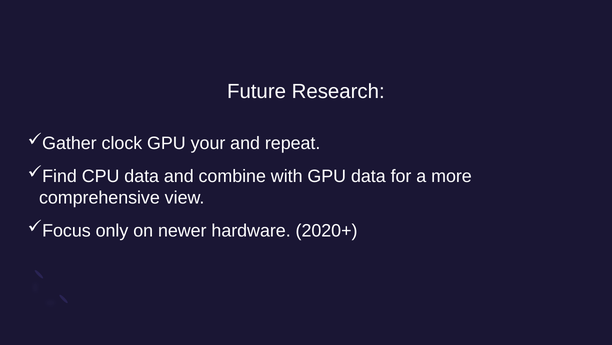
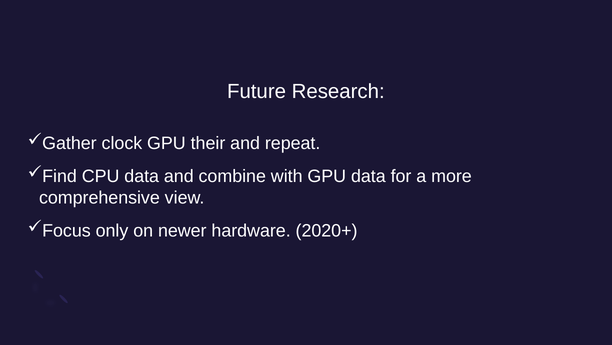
your: your -> their
